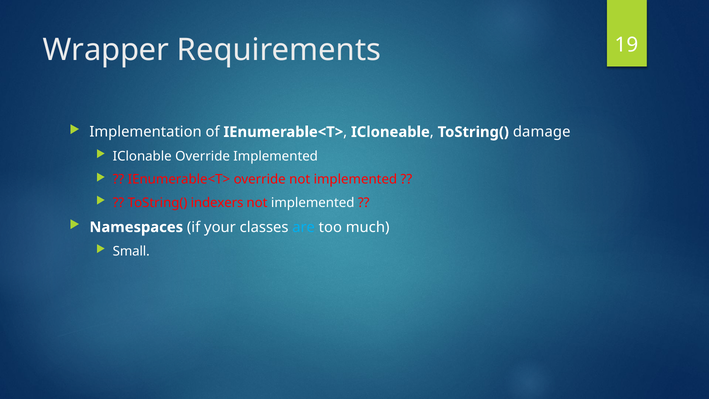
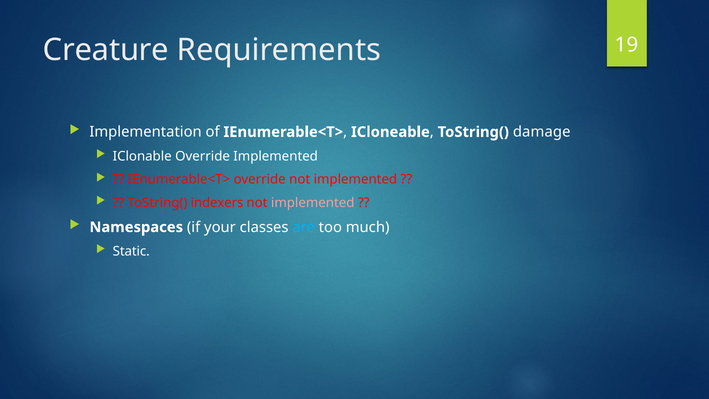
Wrapper: Wrapper -> Creature
implemented at (313, 203) colour: white -> pink
Small: Small -> Static
